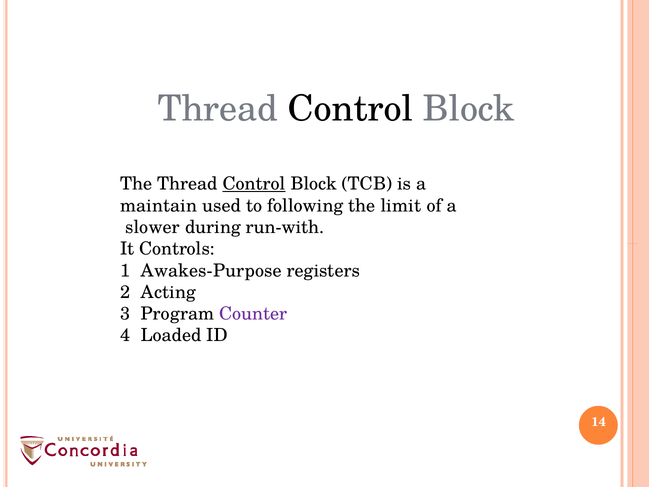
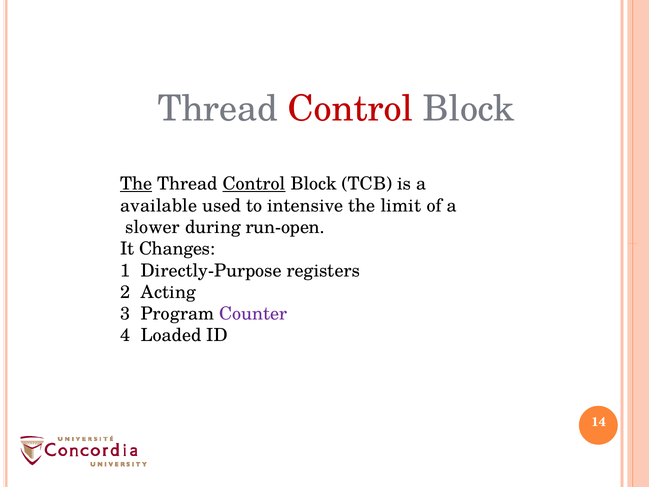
Control at (350, 109) colour: black -> red
The at (136, 184) underline: none -> present
maintain: maintain -> available
following: following -> intensive
run-with: run-with -> run-open
Controls: Controls -> Changes
Awakes-Purpose: Awakes-Purpose -> Directly-Purpose
